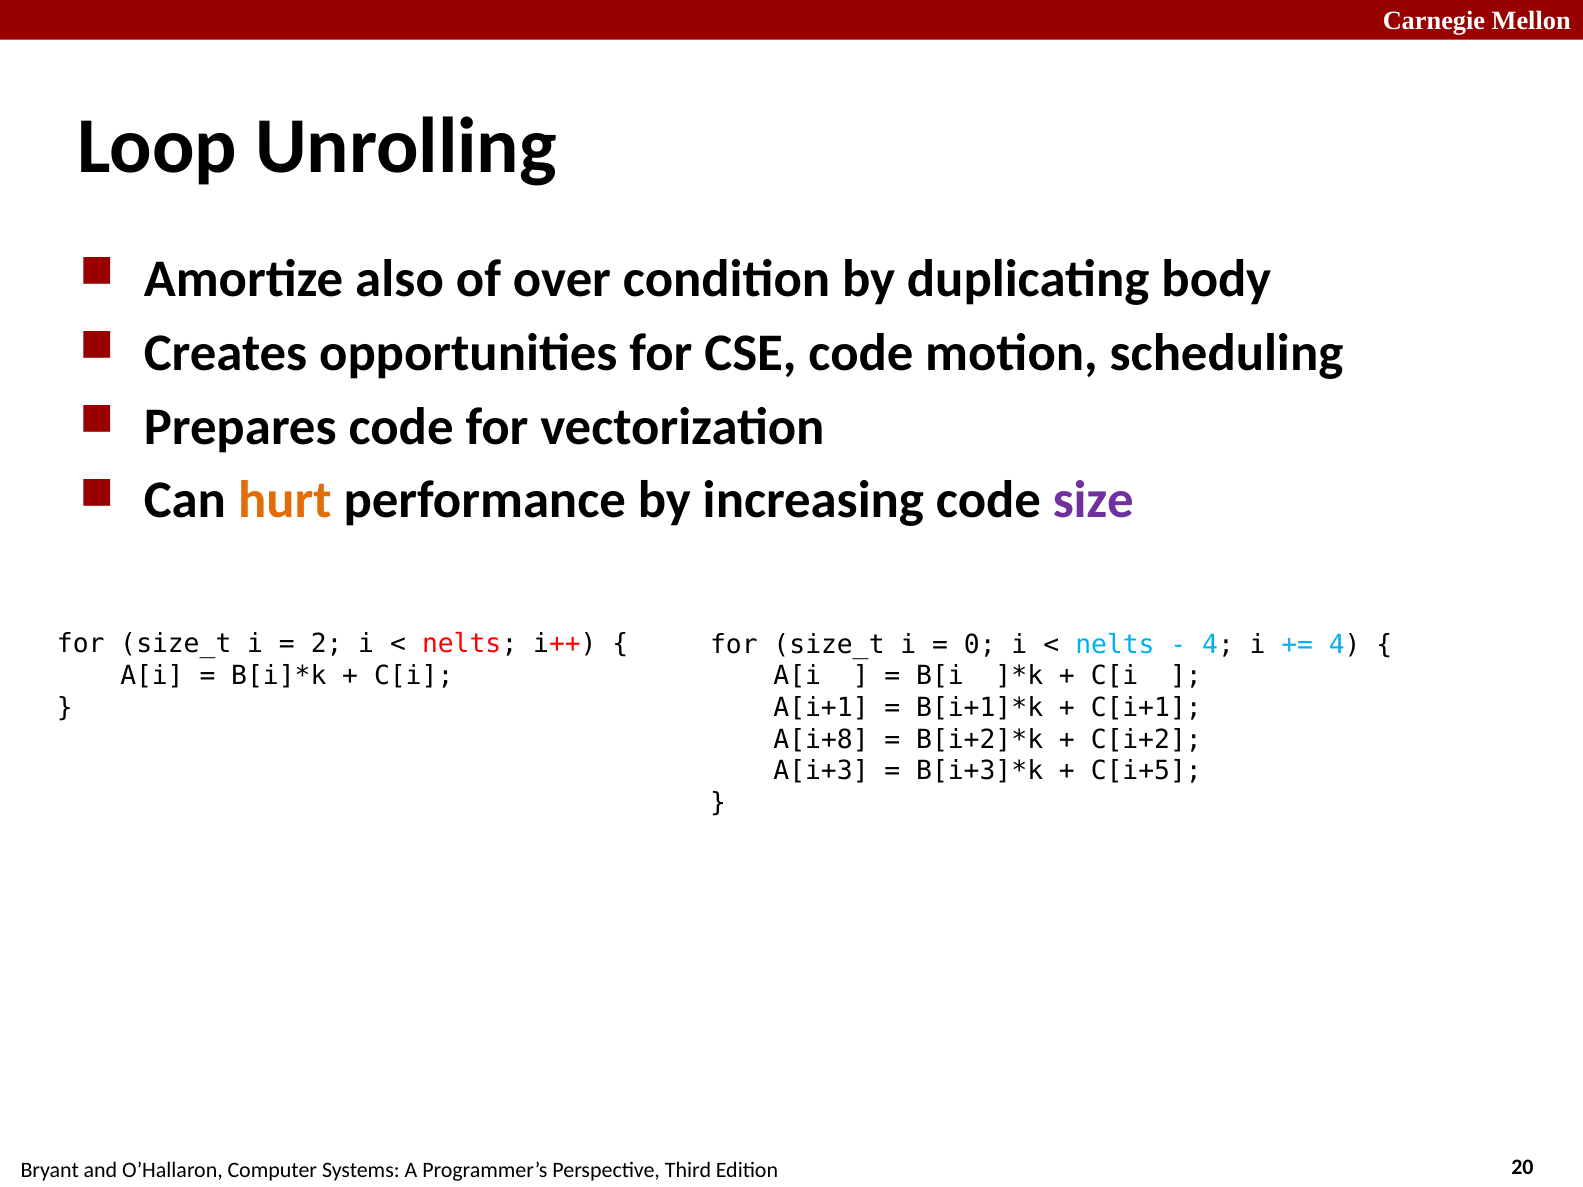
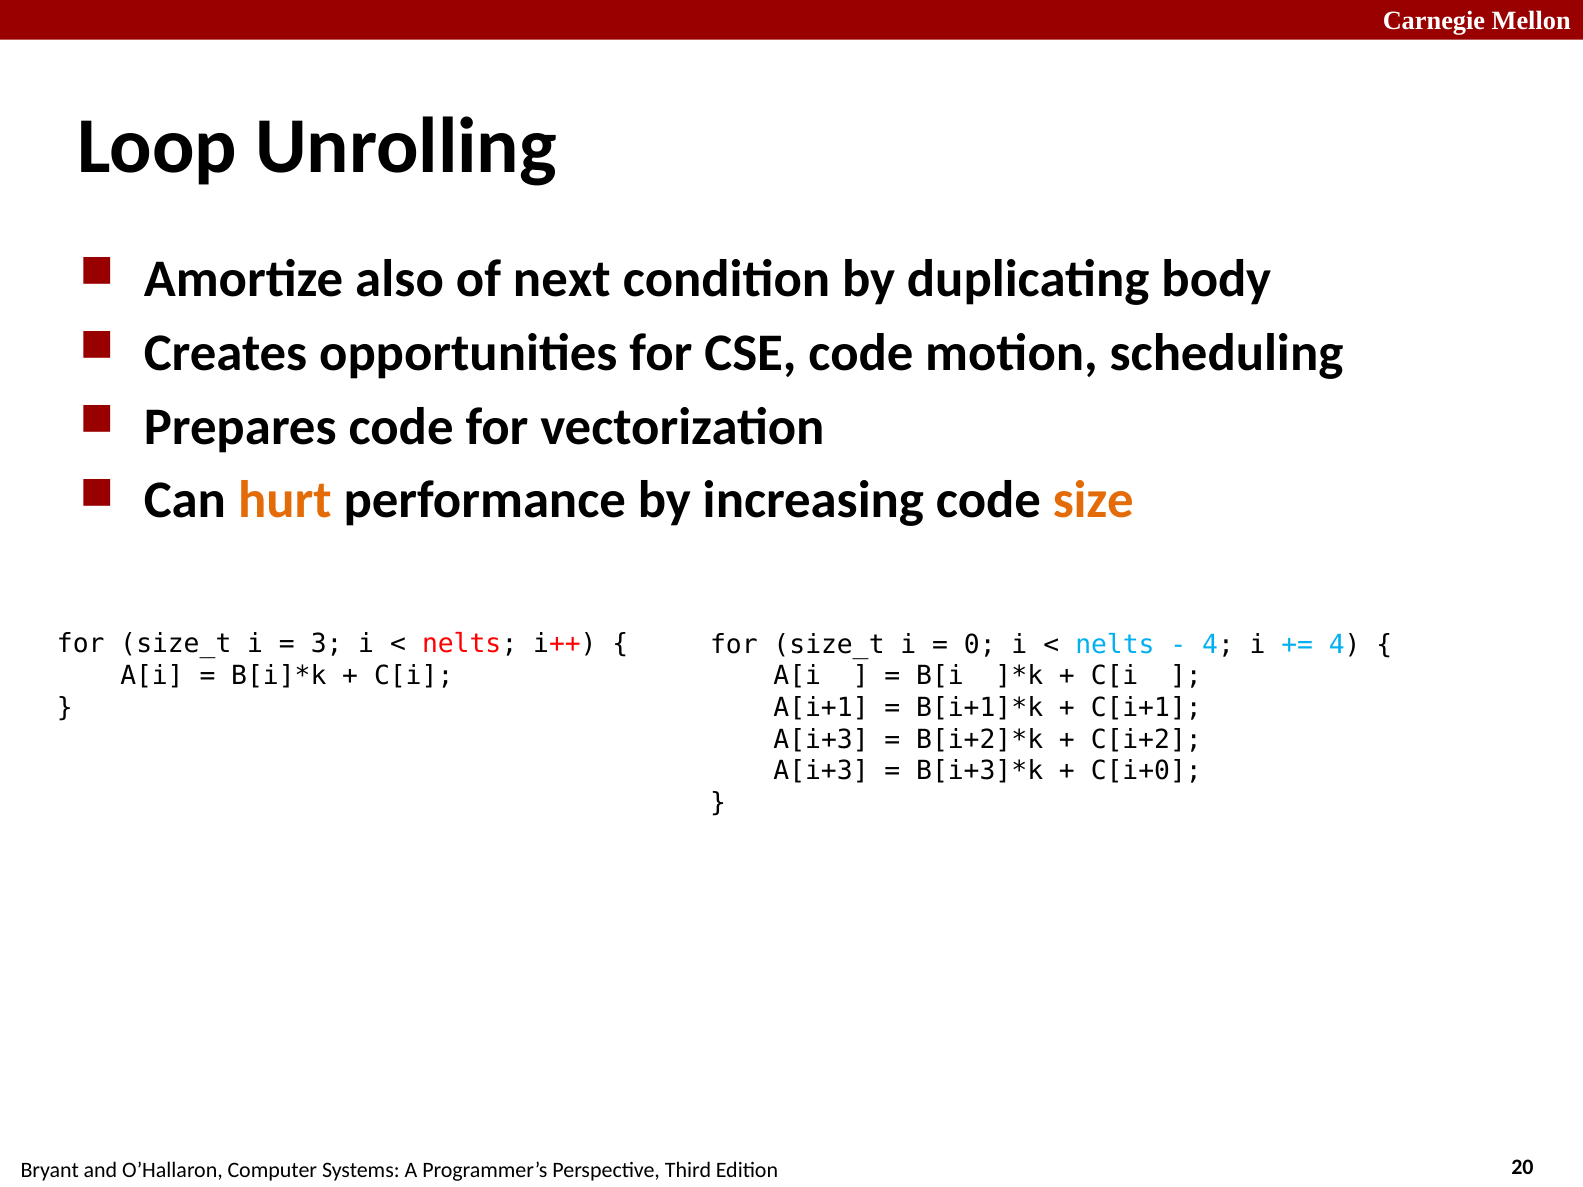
over: over -> next
size colour: purple -> orange
2: 2 -> 3
A[i+8 at (821, 740): A[i+8 -> A[i+3
C[i+5: C[i+5 -> C[i+0
